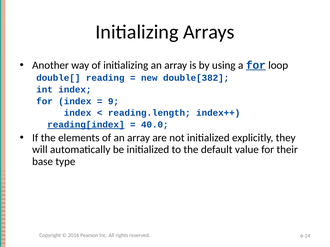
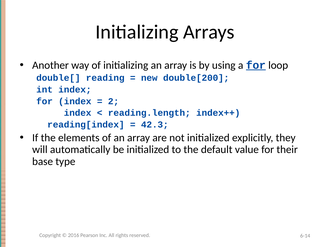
double[382: double[382 -> double[200
9: 9 -> 2
reading[index underline: present -> none
40.0: 40.0 -> 42.3
